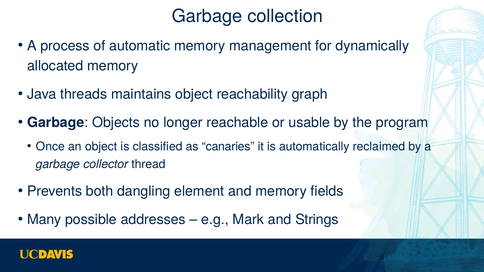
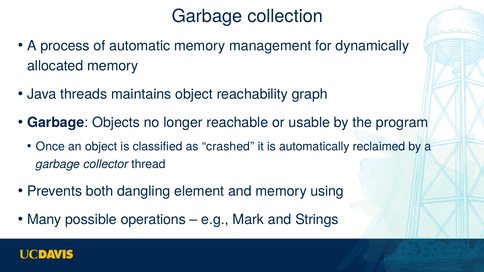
canaries: canaries -> crashed
fields: fields -> using
addresses: addresses -> operations
